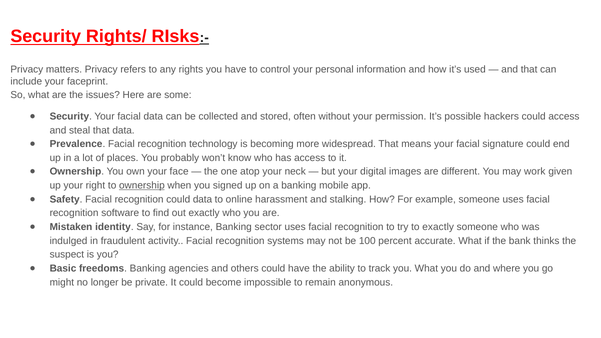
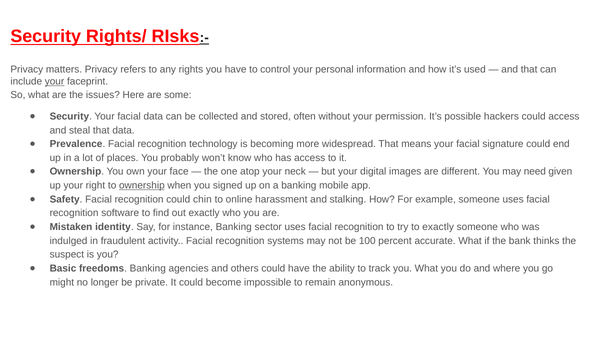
your at (55, 81) underline: none -> present
work: work -> need
could data: data -> chin
